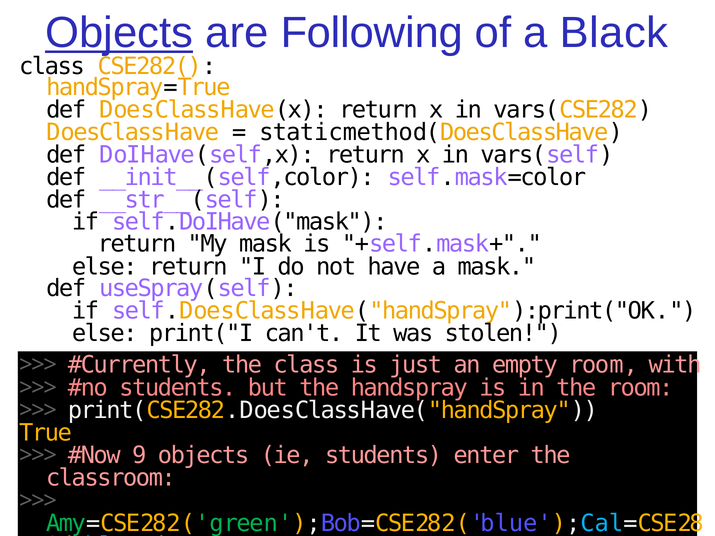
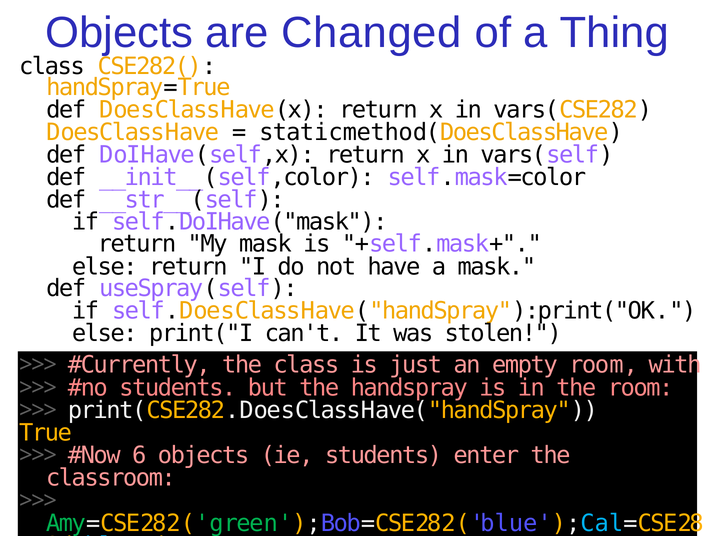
Objects at (119, 33) underline: present -> none
Following: Following -> Changed
Black: Black -> Thing
9: 9 -> 6
